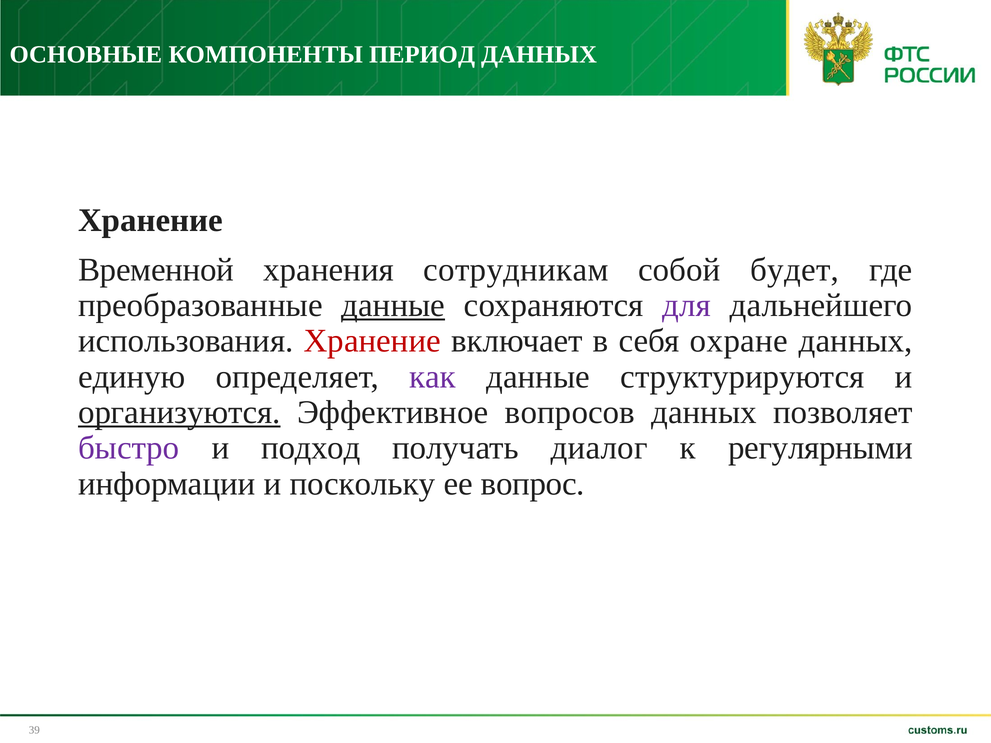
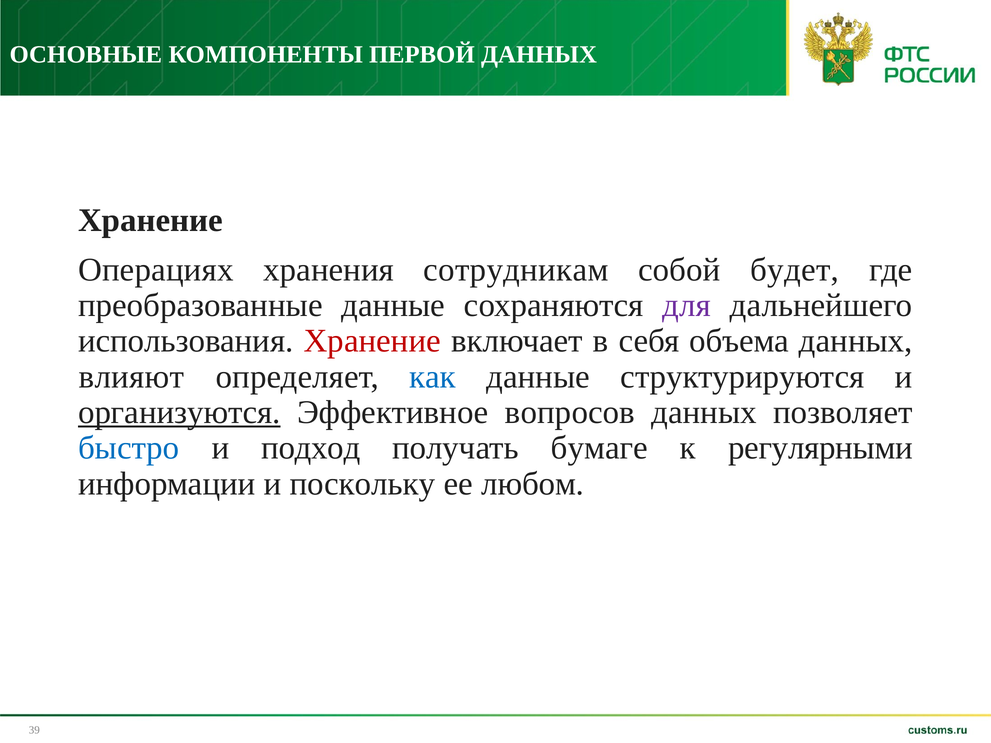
ПЕРИОД: ПЕРИОД -> ПЕРВОЙ
Временной: Временной -> Операциях
данные at (393, 306) underline: present -> none
охране: охране -> объема
единую: единую -> влияют
как colour: purple -> blue
быстро colour: purple -> blue
диалог: диалог -> бумаге
вопрос: вопрос -> любом
